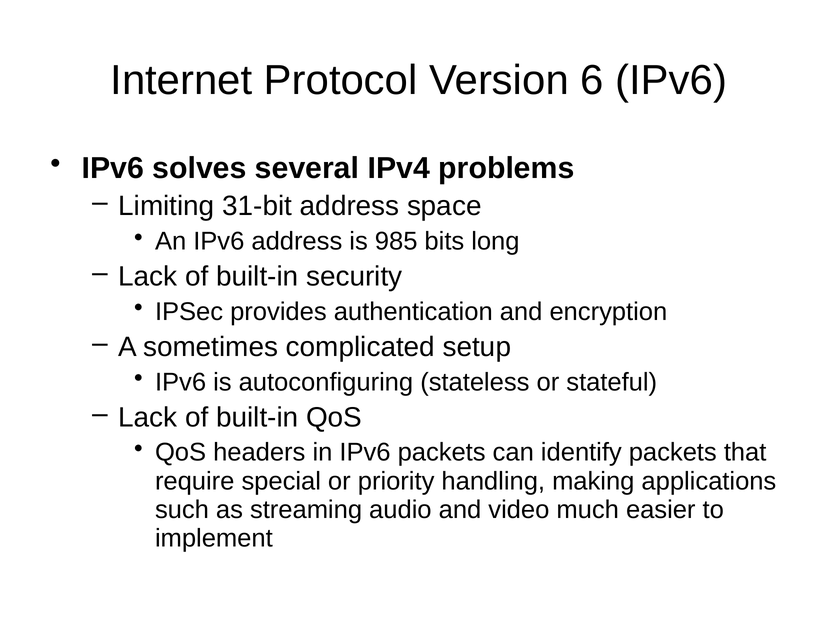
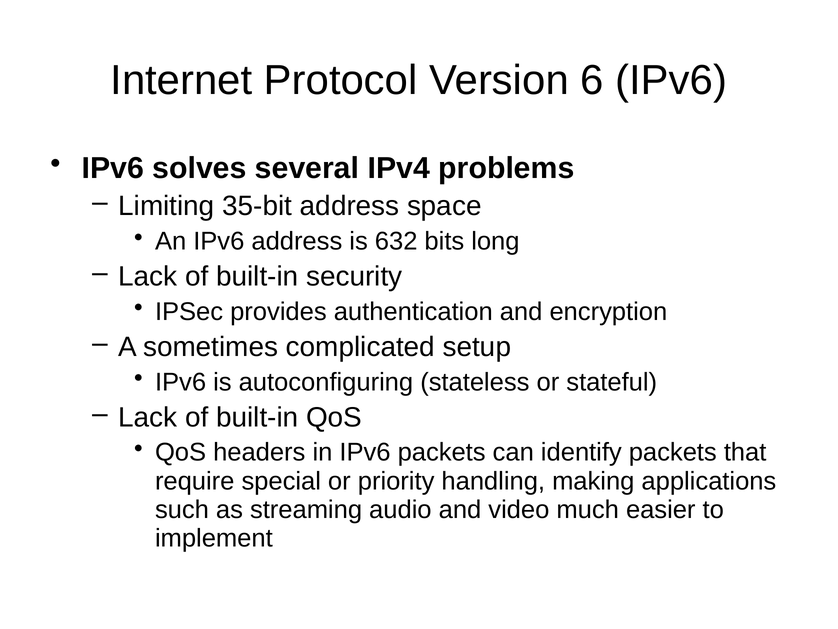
31-bit: 31-bit -> 35-bit
985: 985 -> 632
